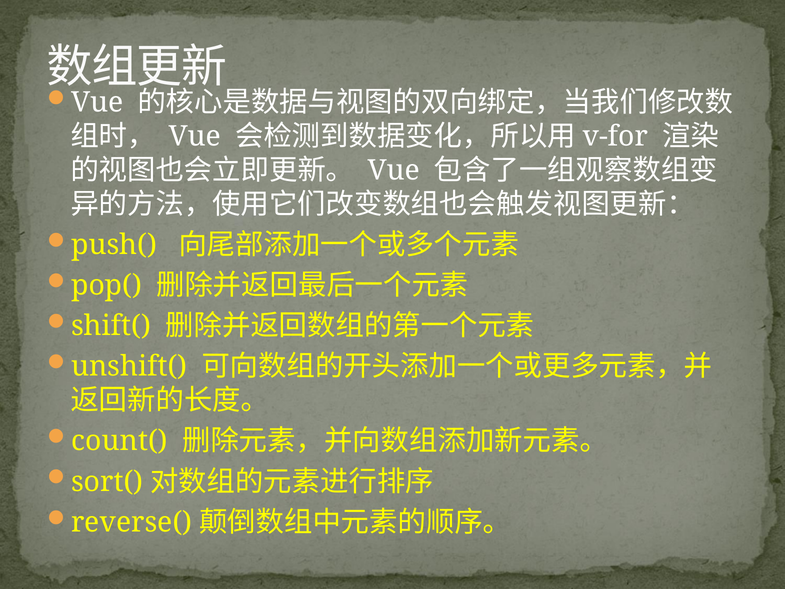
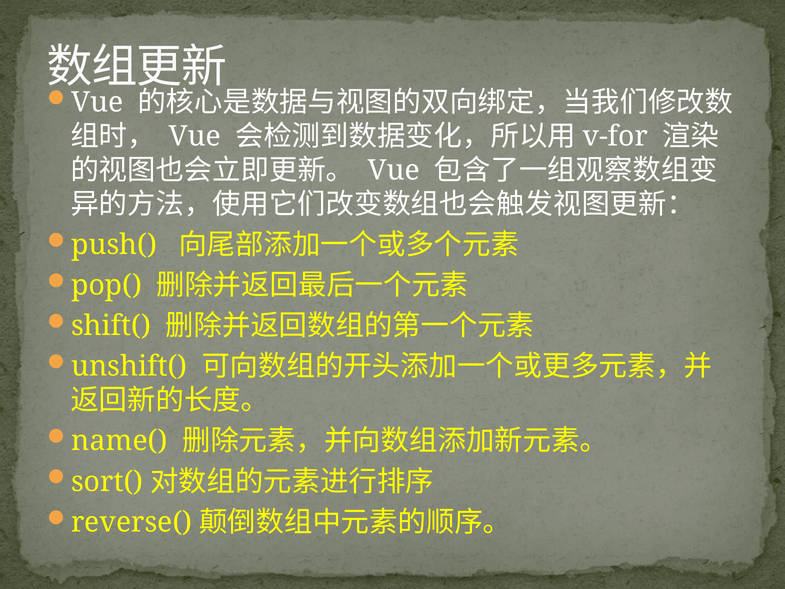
count(: count( -> name(
